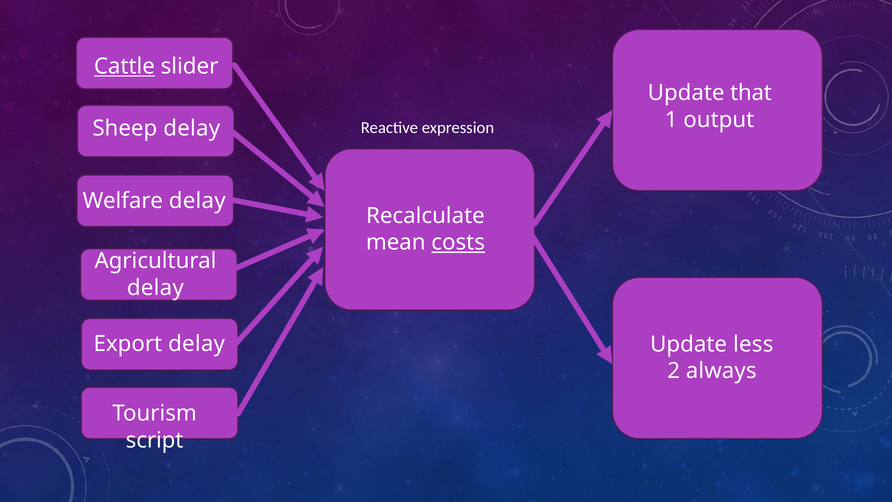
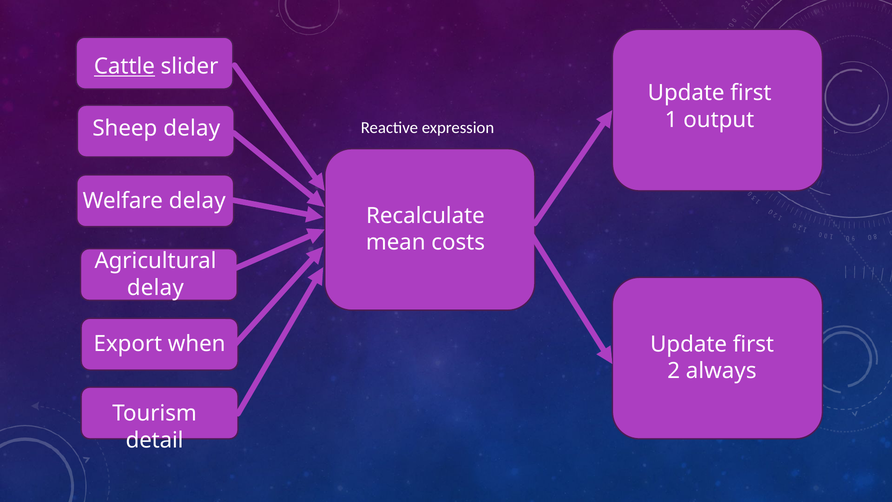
that at (751, 93): that -> first
costs underline: present -> none
Export delay: delay -> when
less at (753, 344): less -> first
script: script -> detail
